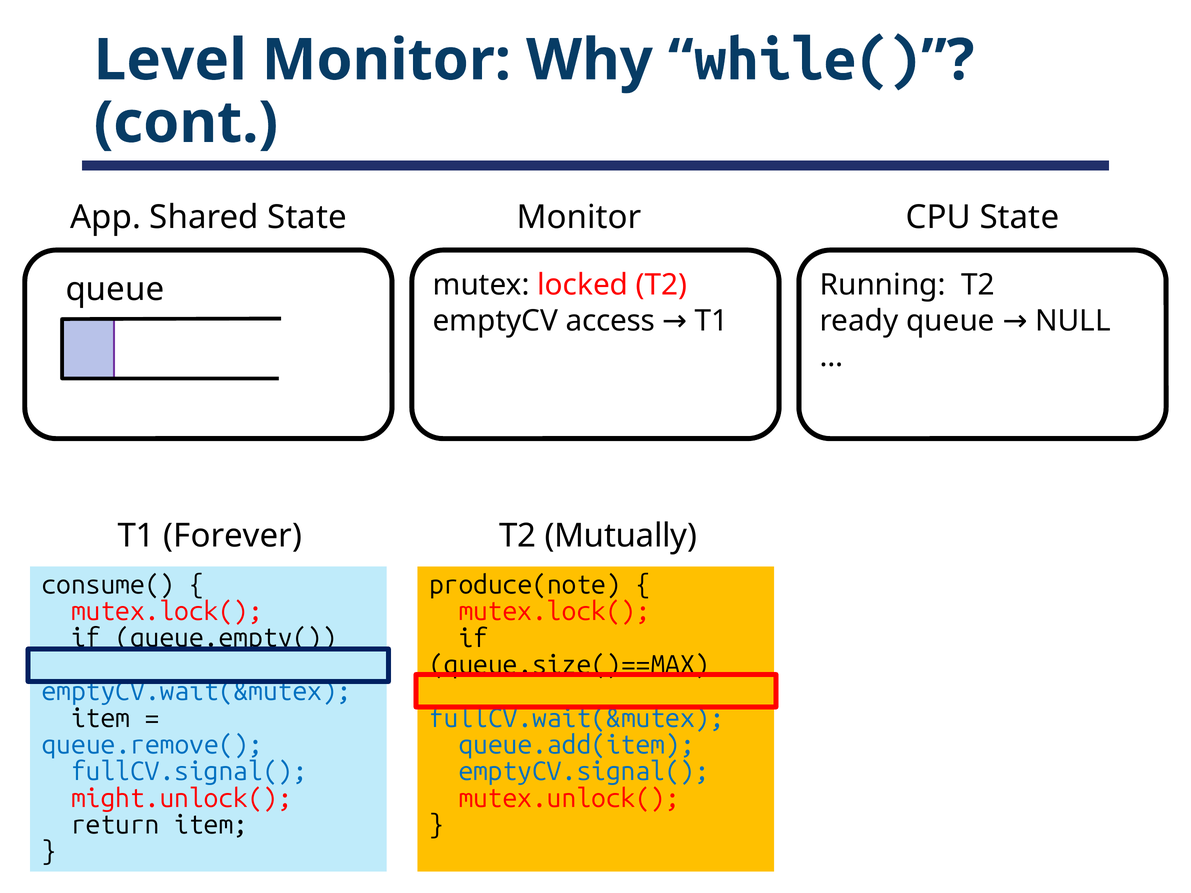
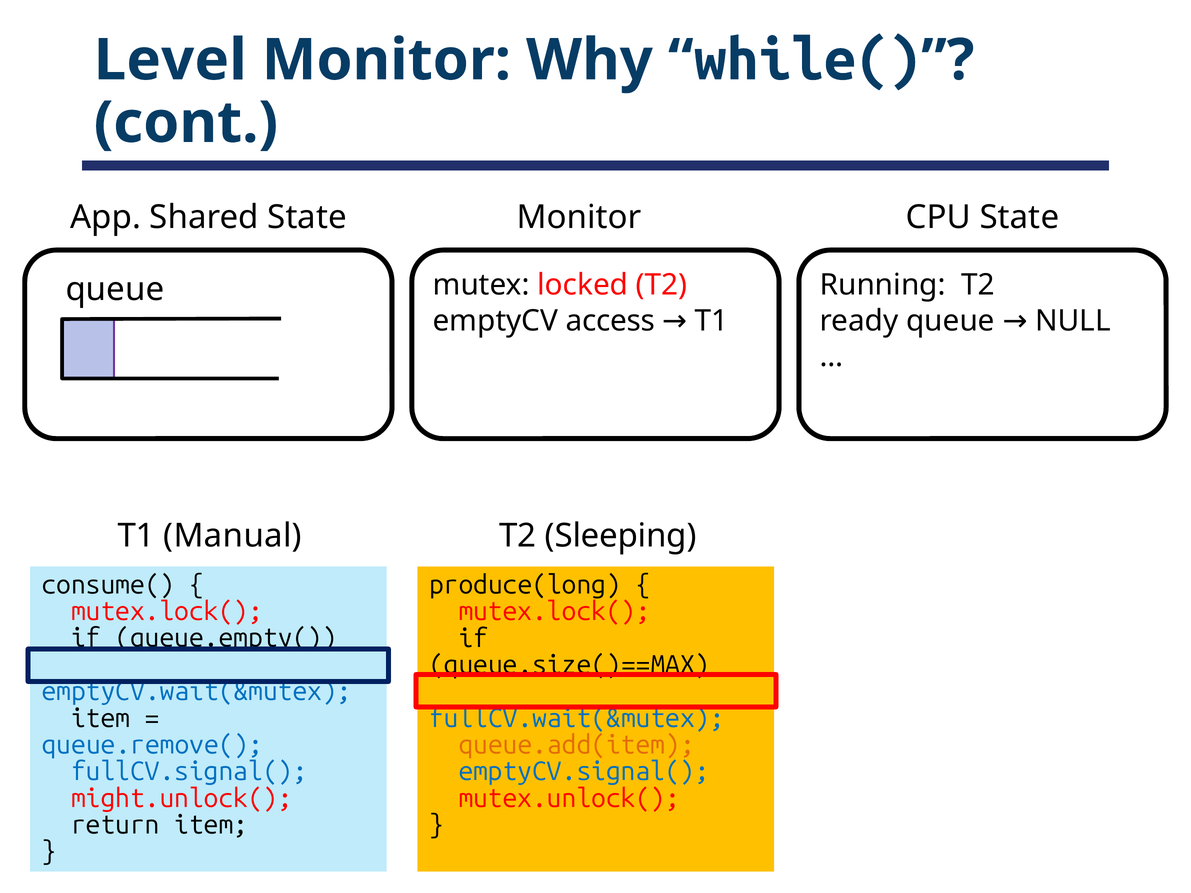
Forever: Forever -> Manual
Mutually: Mutually -> Sleeping
produce(note: produce(note -> produce(long
queue.add(item colour: blue -> orange
